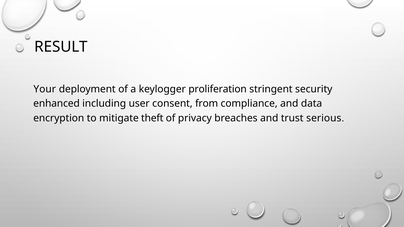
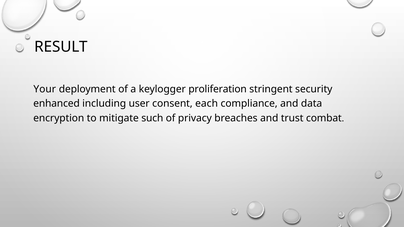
from: from -> each
theft: theft -> such
serious: serious -> combat
